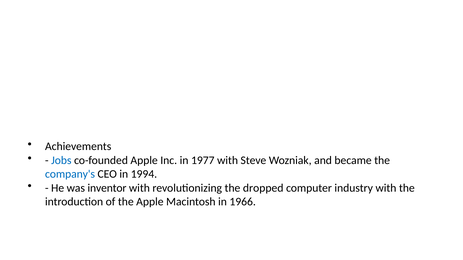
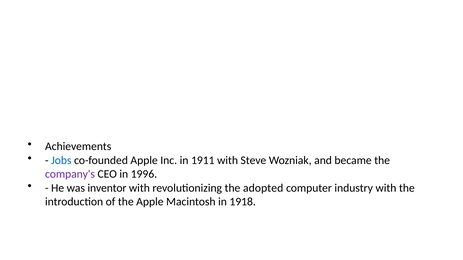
1977: 1977 -> 1911
company's colour: blue -> purple
1994: 1994 -> 1996
dropped: dropped -> adopted
1966: 1966 -> 1918
